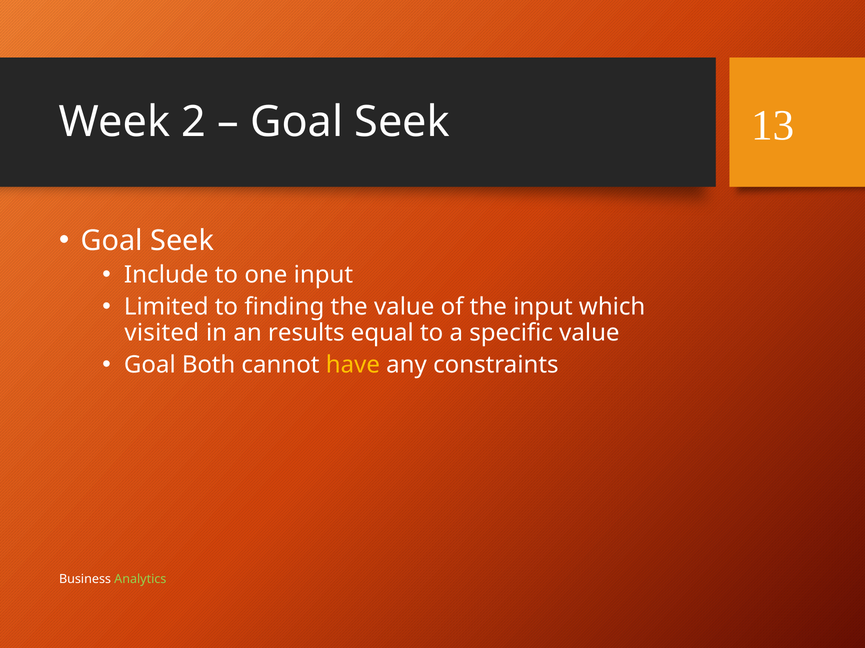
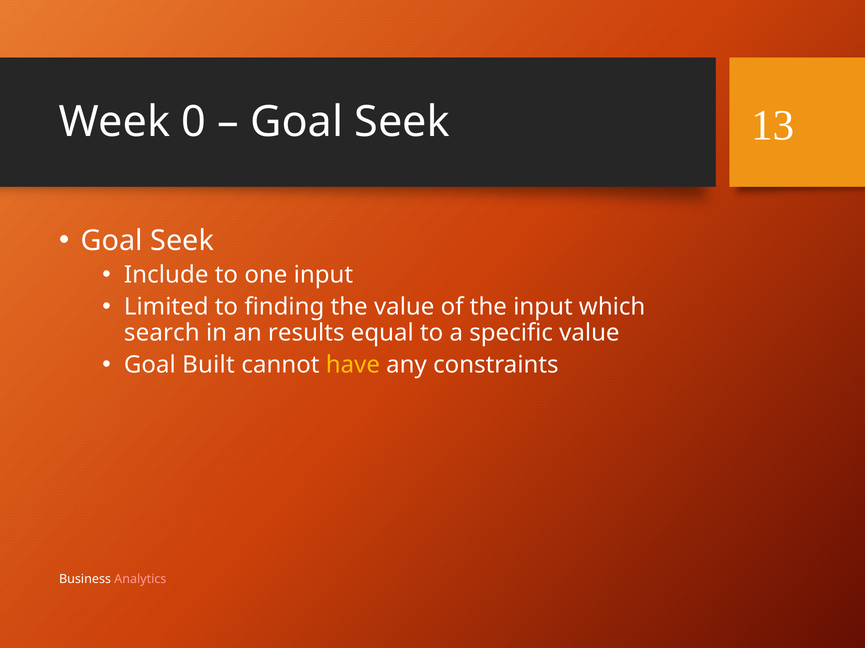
2: 2 -> 0
visited: visited -> search
Both: Both -> Built
Analytics colour: light green -> pink
